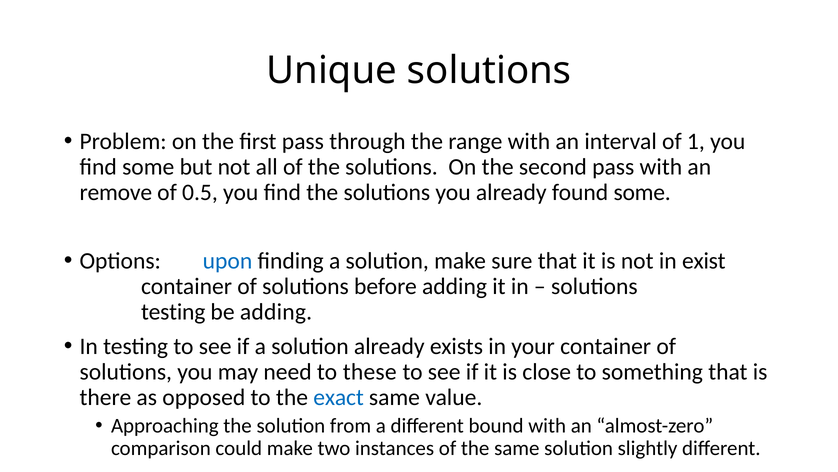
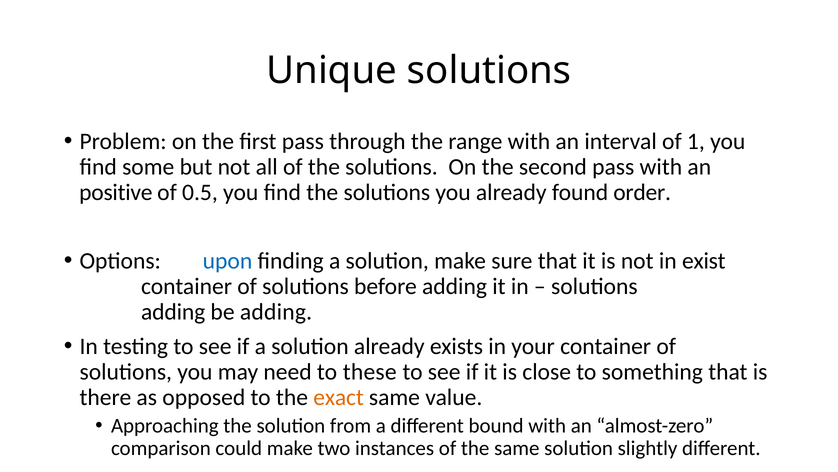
remove: remove -> positive
found some: some -> order
testing at (173, 312): testing -> adding
exact colour: blue -> orange
